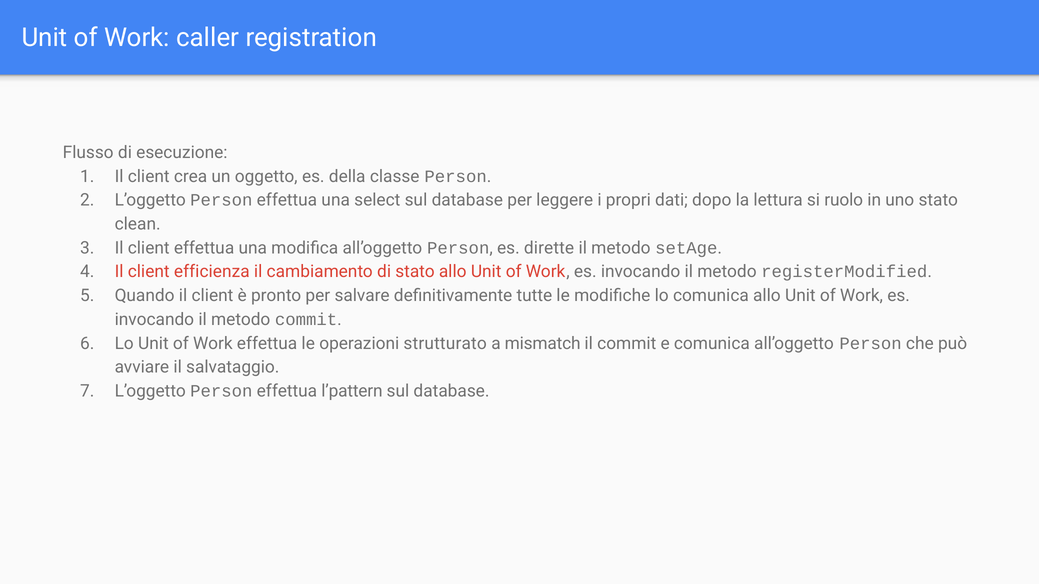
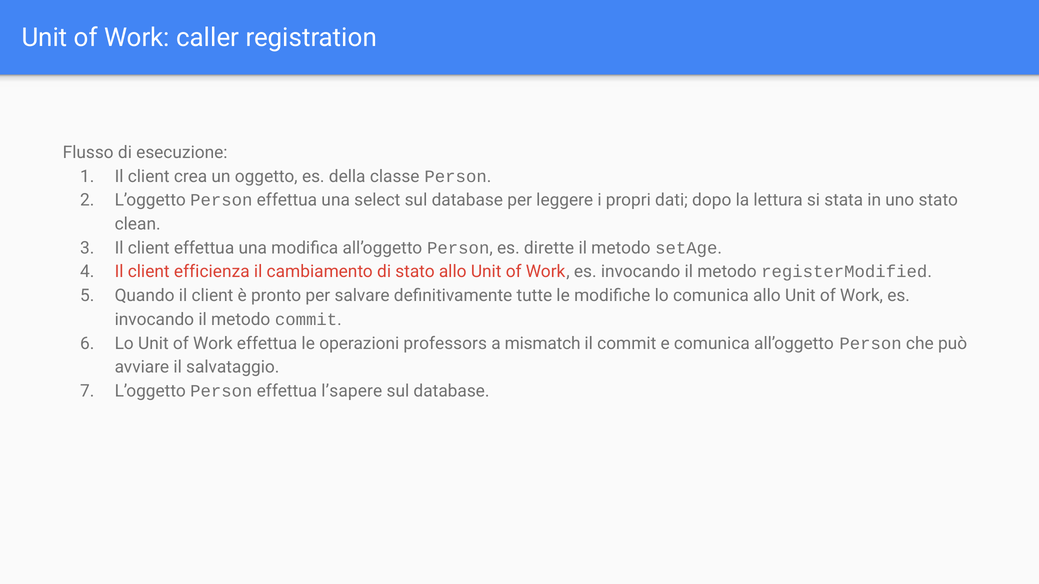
ruolo: ruolo -> stata
strutturato: strutturato -> professors
l’pattern: l’pattern -> l’sapere
